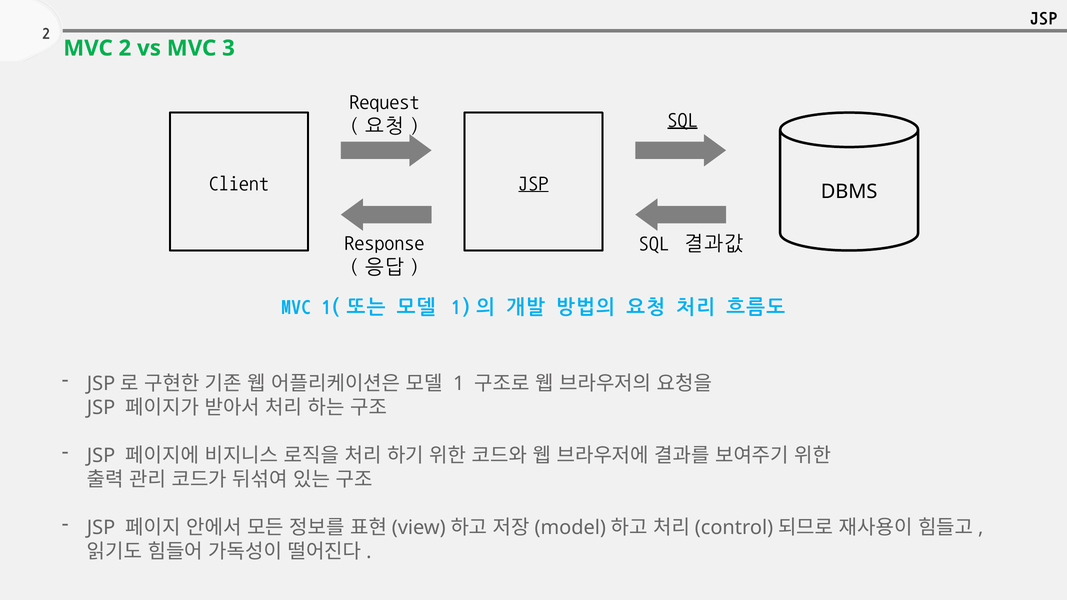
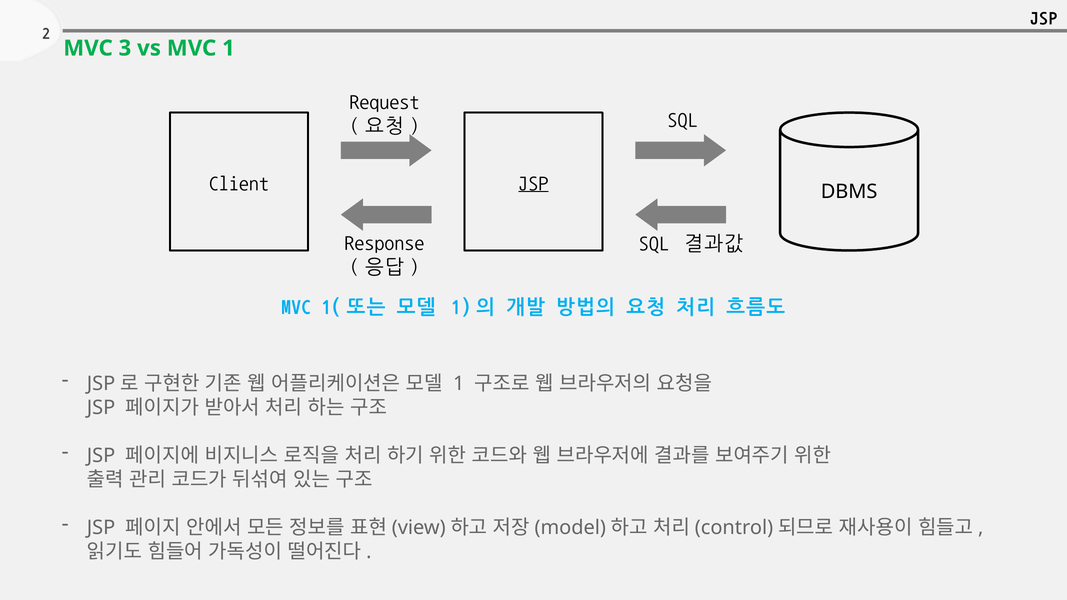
MVC 2: 2 -> 3
MVC 3: 3 -> 1
SQL at (683, 120) underline: present -> none
